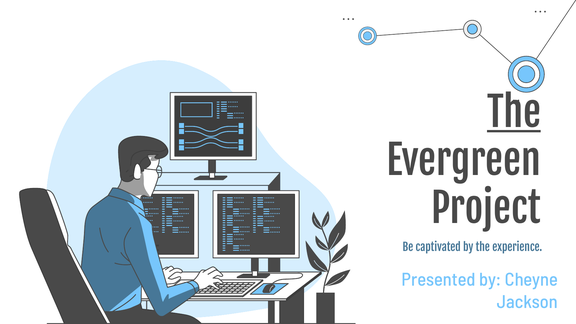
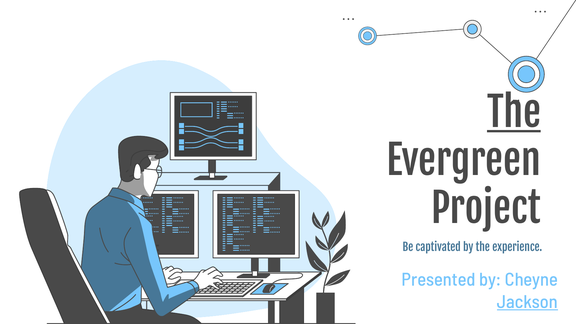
Jackson underline: none -> present
